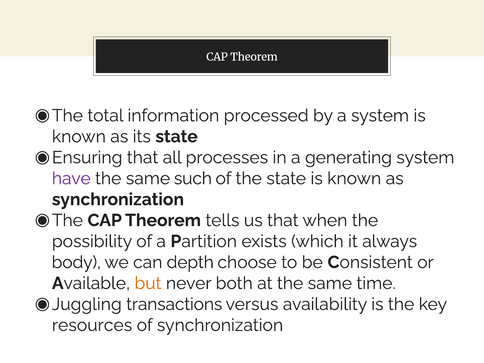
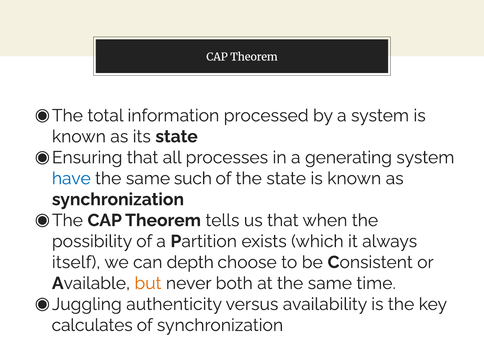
have colour: purple -> blue
body: body -> itself
transactions: transactions -> authenticity
resources: resources -> calculates
